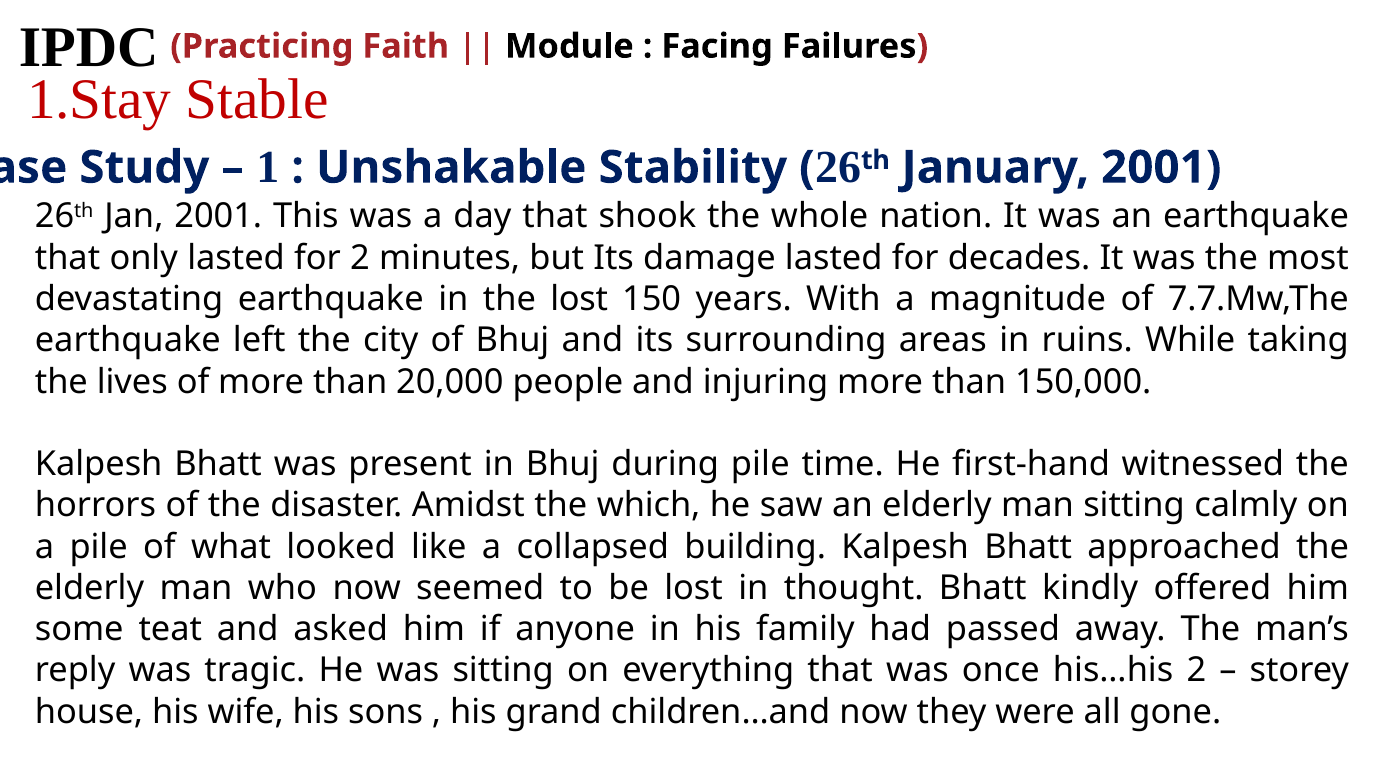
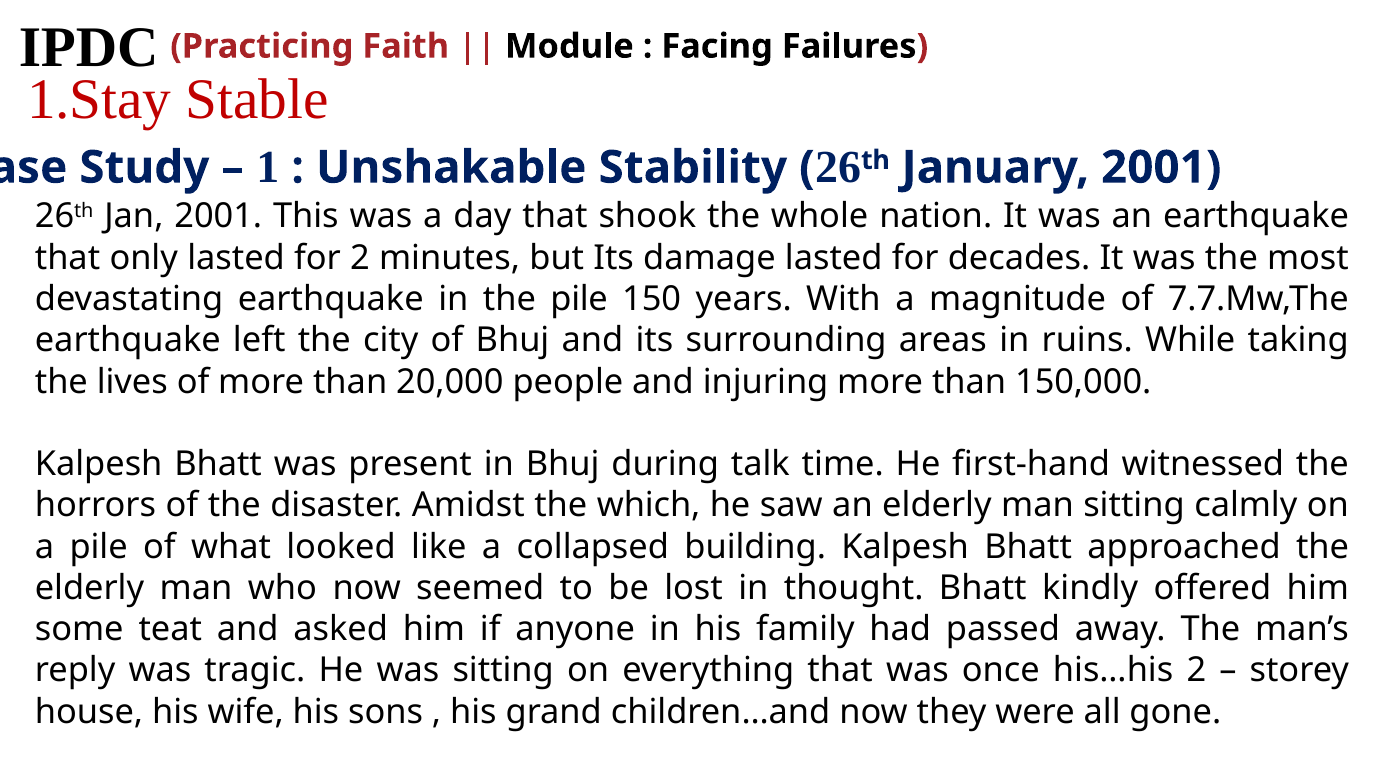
the lost: lost -> pile
during pile: pile -> talk
